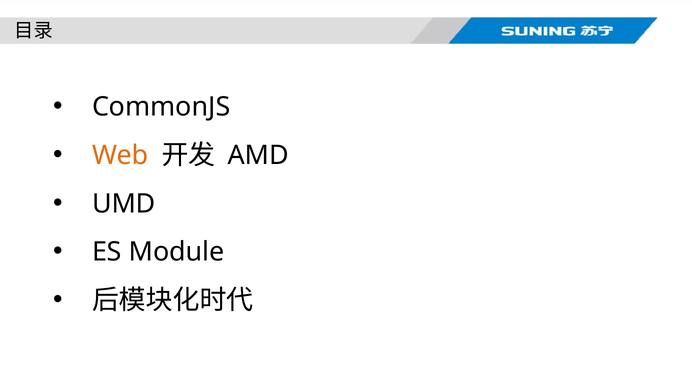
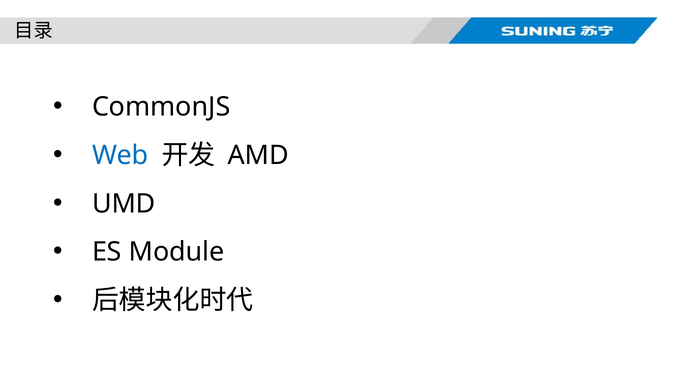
Web colour: orange -> blue
